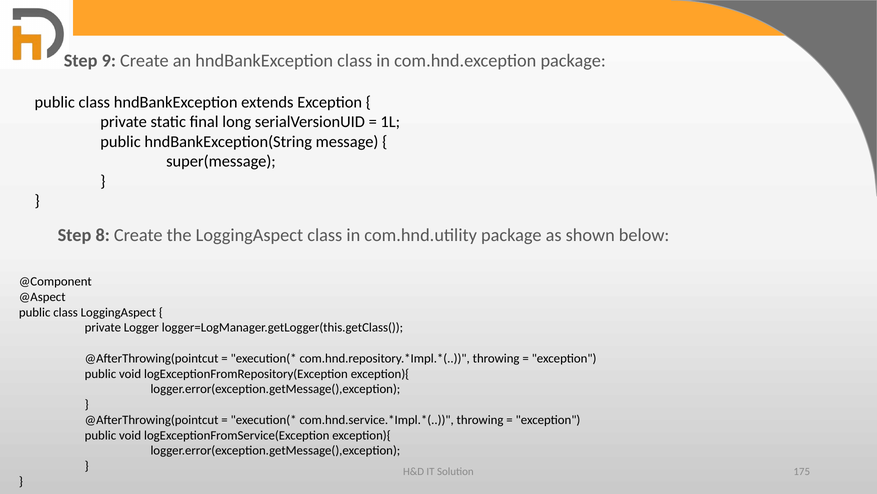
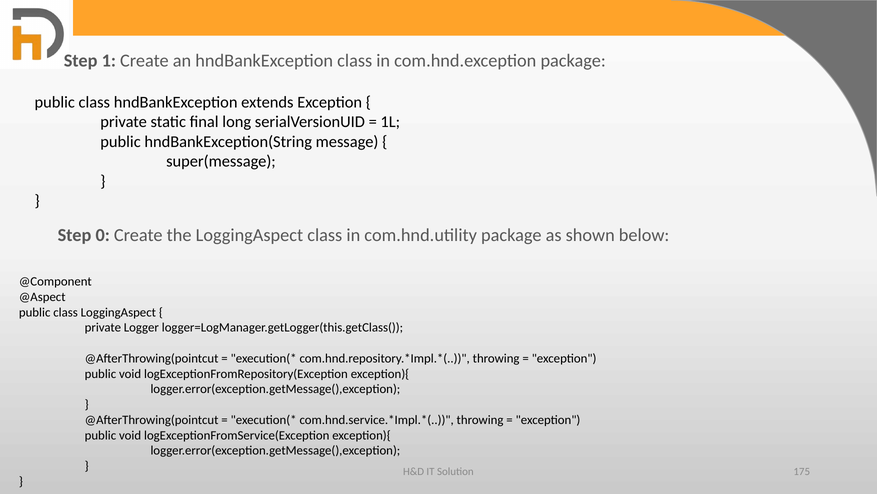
9: 9 -> 1
8: 8 -> 0
